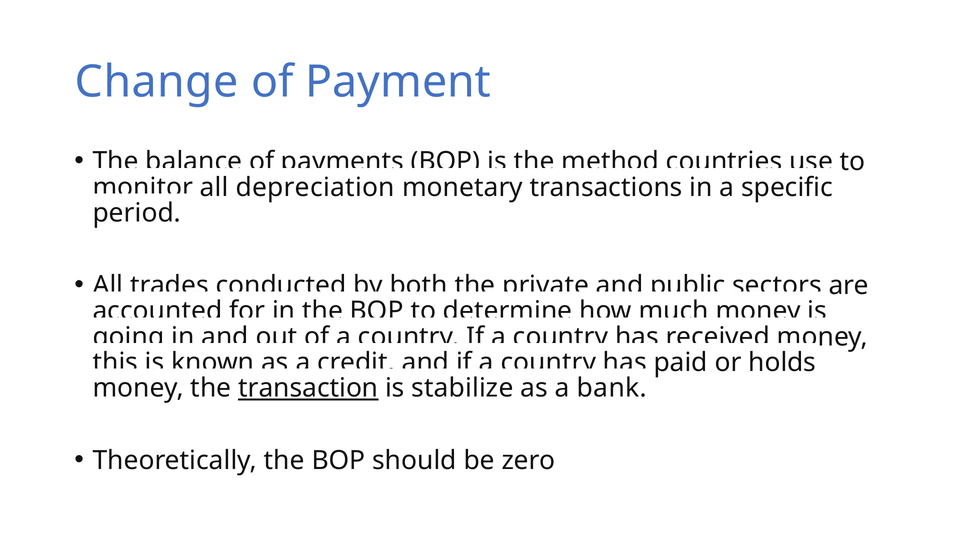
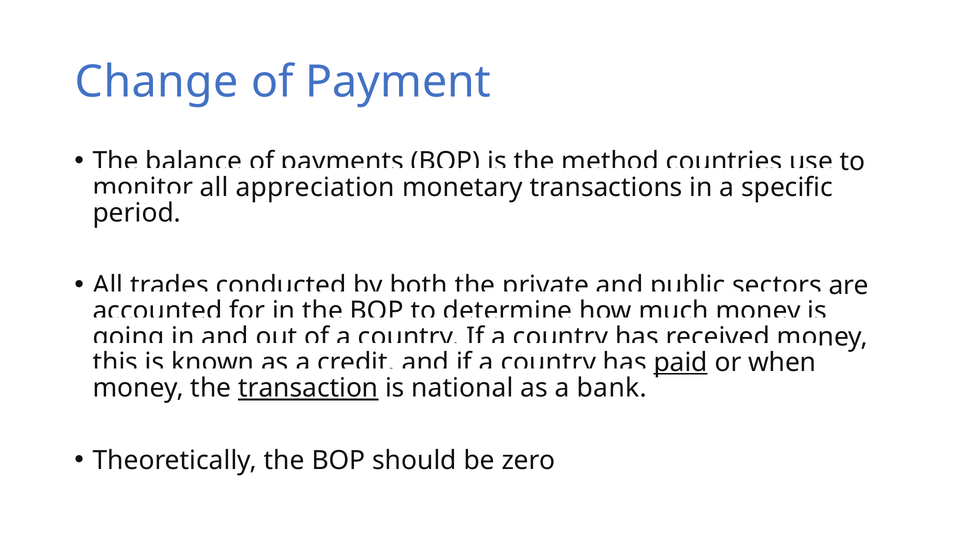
depreciation: depreciation -> appreciation
paid underline: none -> present
holds: holds -> when
stabilize: stabilize -> national
